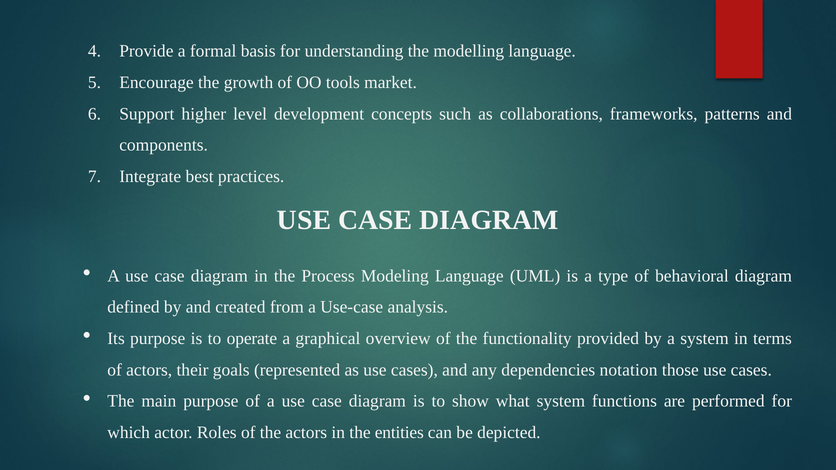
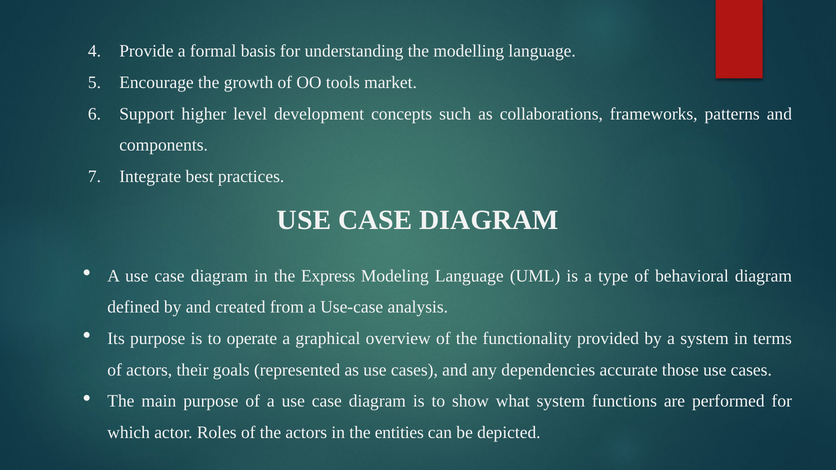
Process: Process -> Express
notation: notation -> accurate
